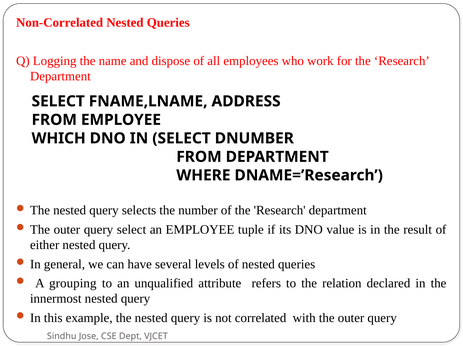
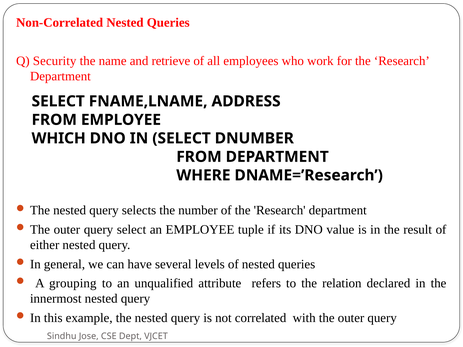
Logging: Logging -> Security
dispose: dispose -> retrieve
